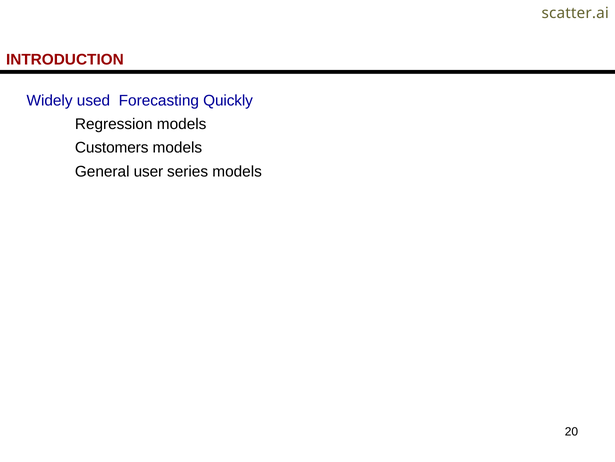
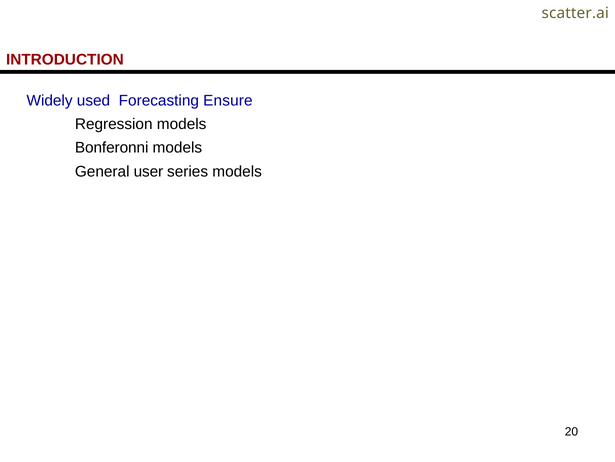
Quickly: Quickly -> Ensure
Customers: Customers -> Bonferonni
